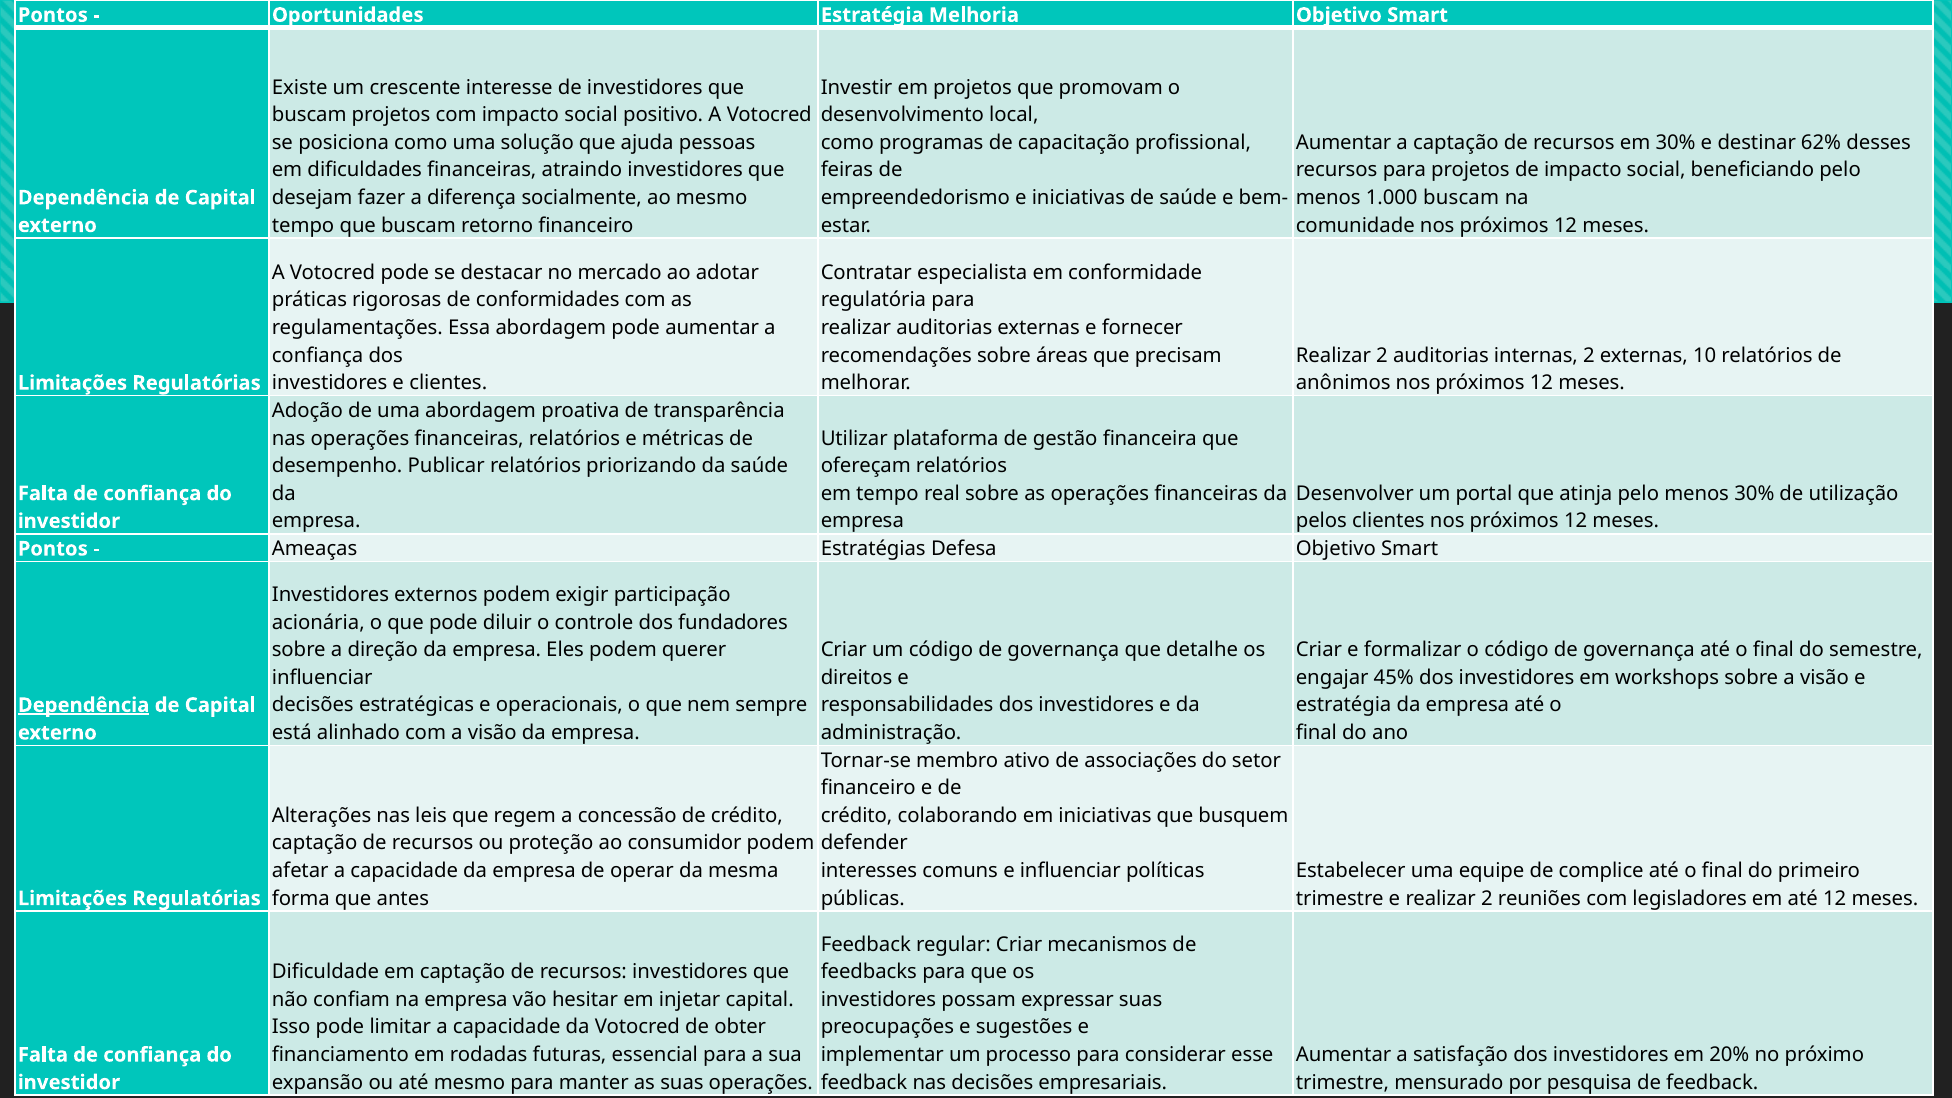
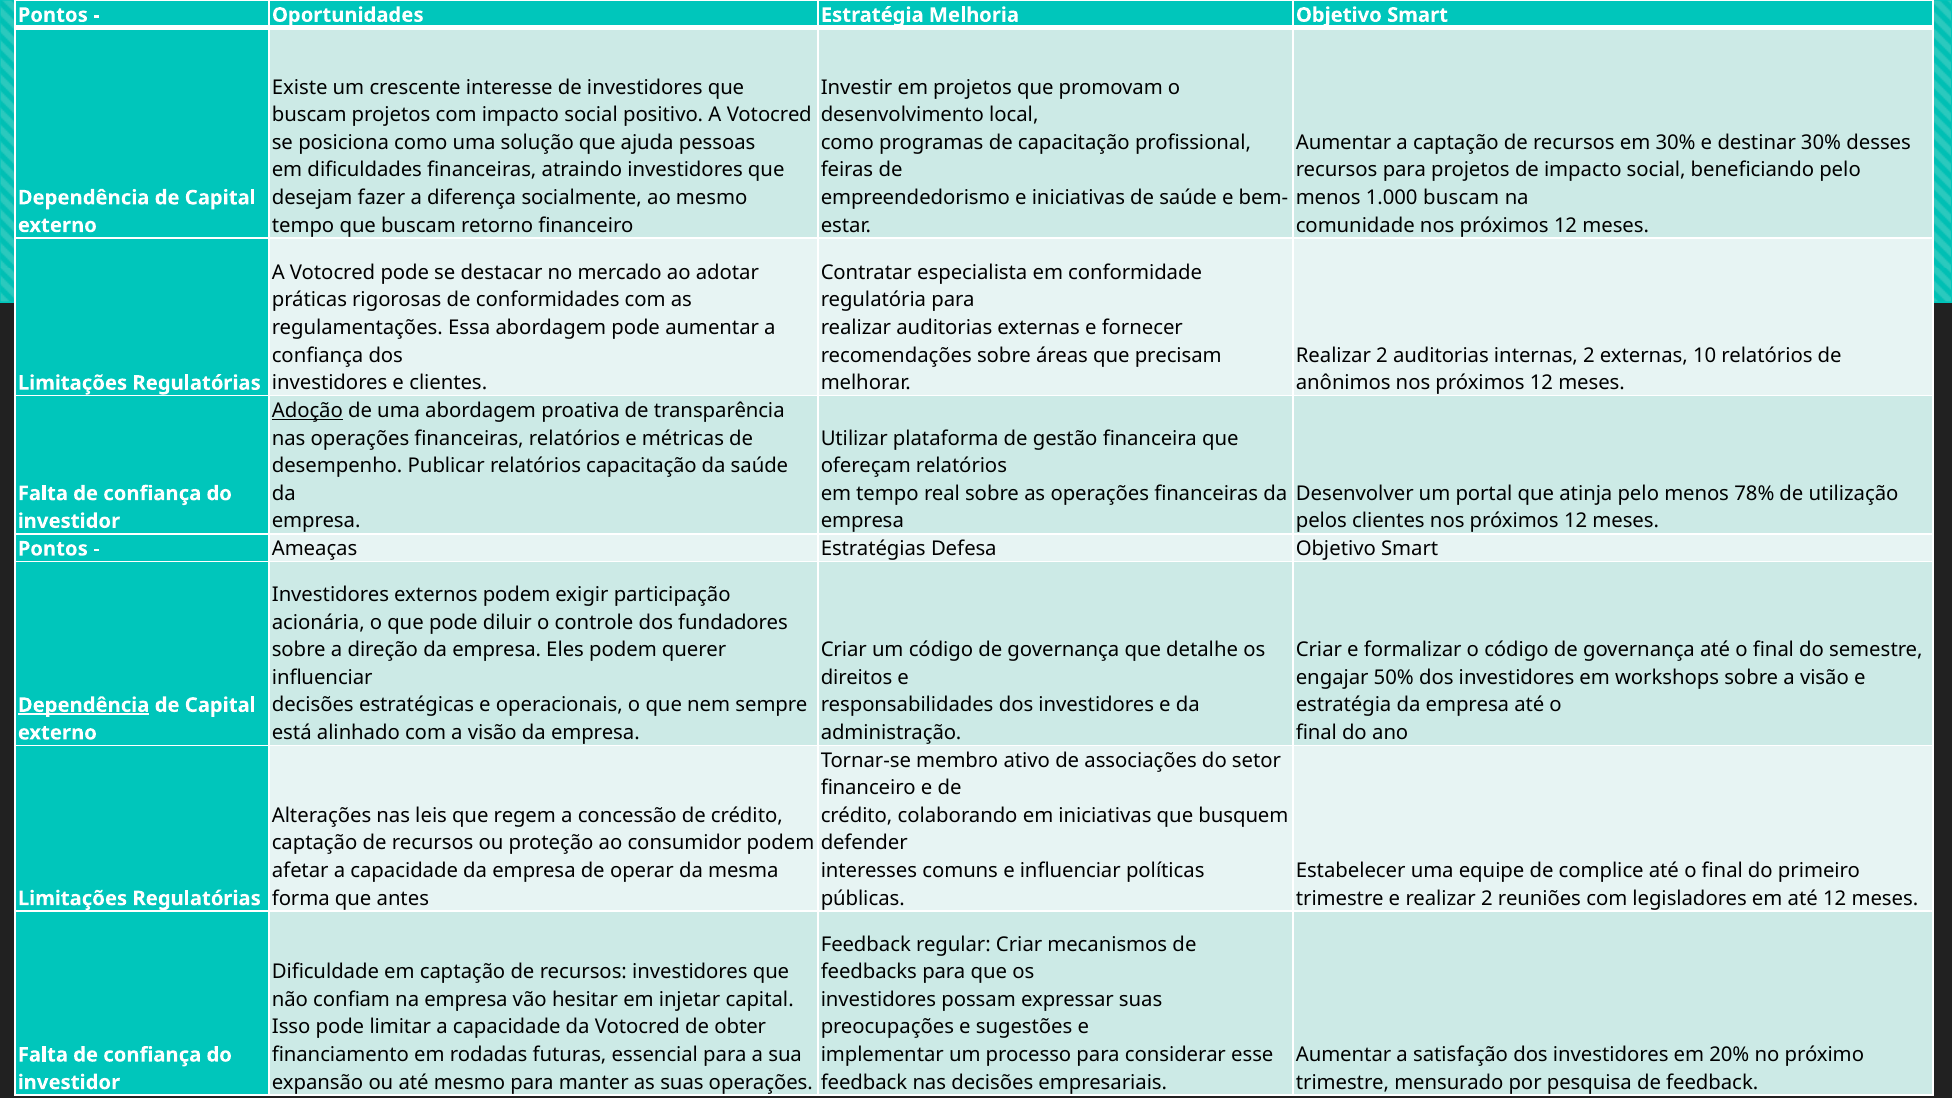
destinar 62%: 62% -> 30%
Adoção underline: none -> present
relatórios priorizando: priorizando -> capacitação
menos 30%: 30% -> 78%
45%: 45% -> 50%
